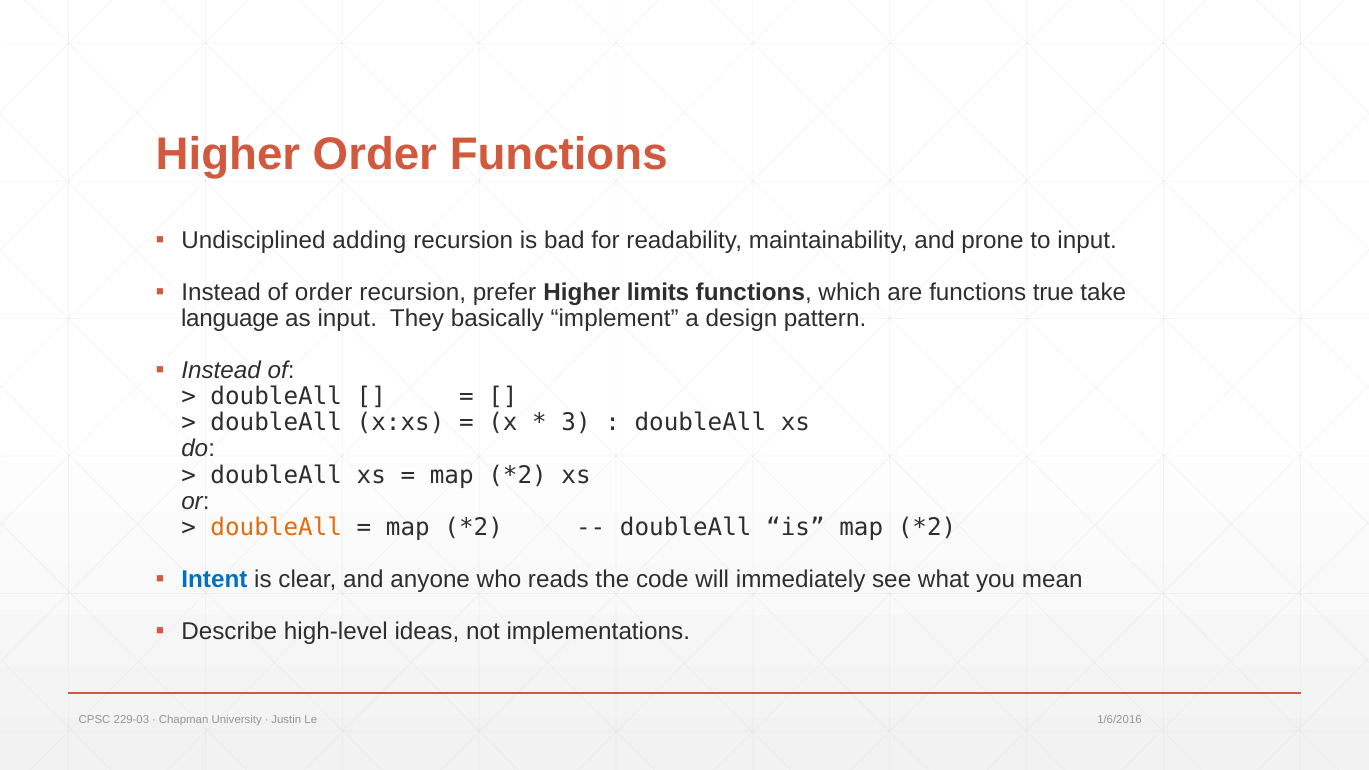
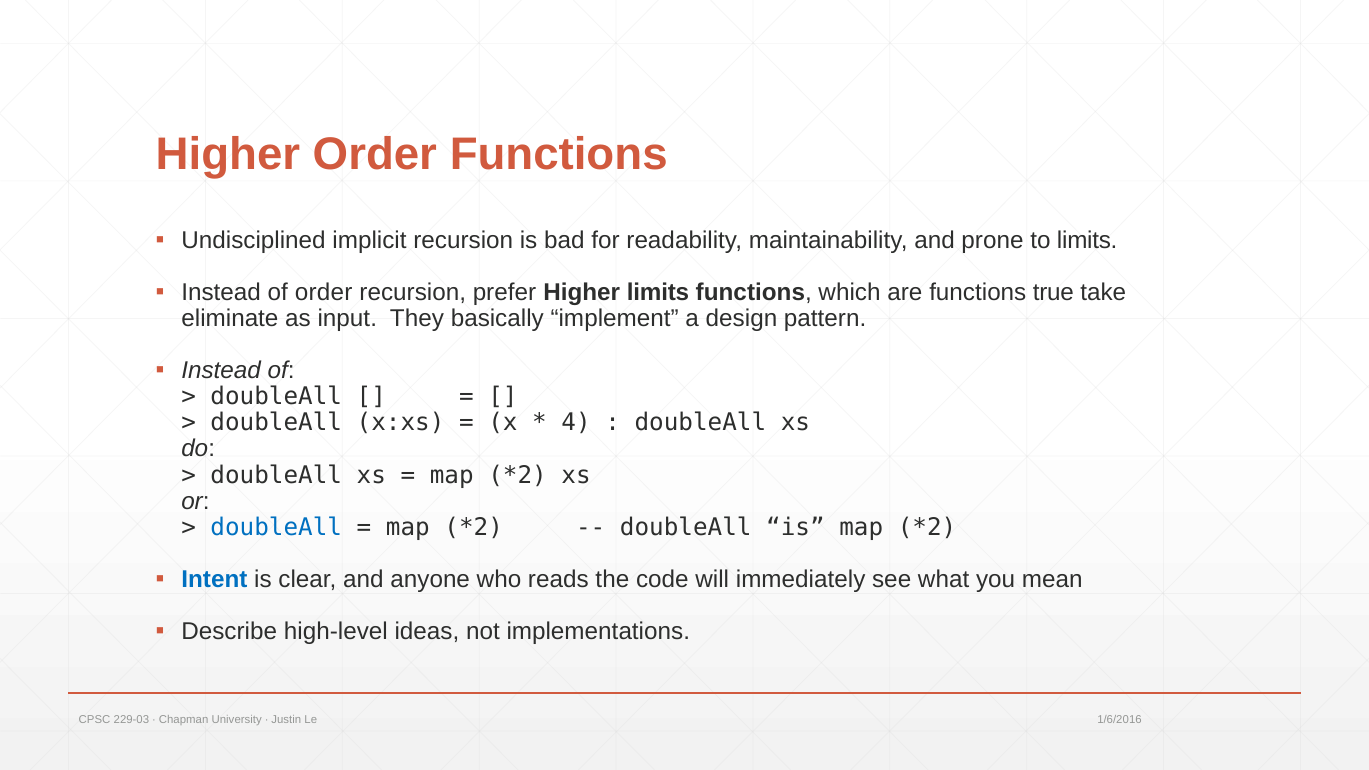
adding: adding -> implicit
to input: input -> limits
language: language -> eliminate
3: 3 -> 4
doubleAll at (276, 528) colour: orange -> blue
